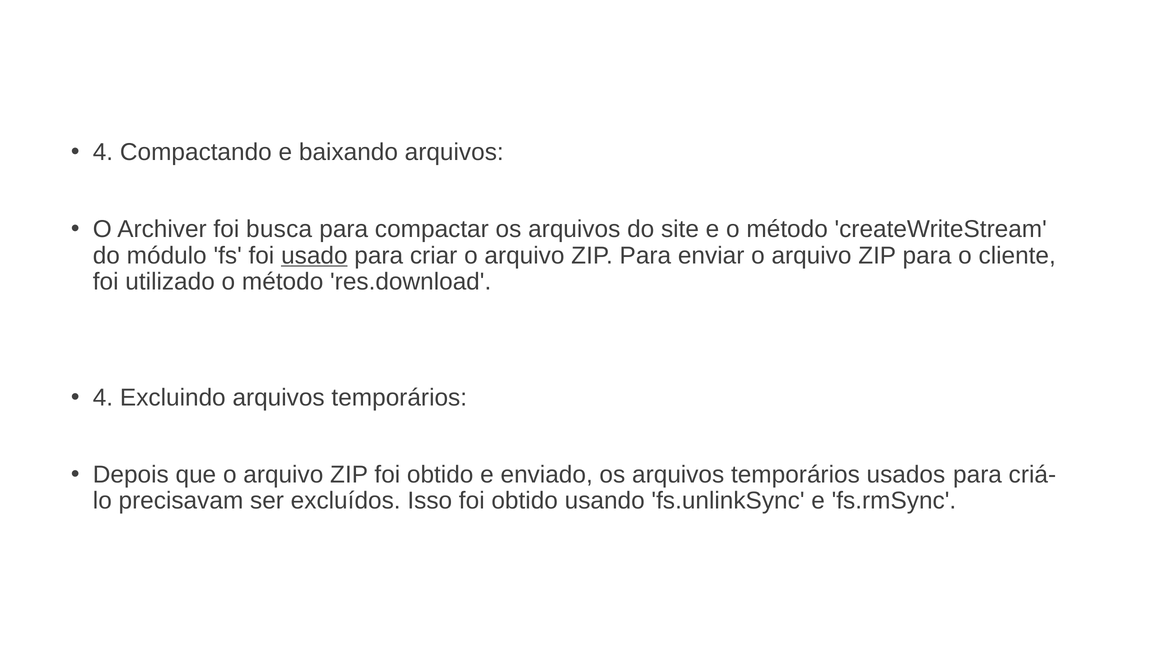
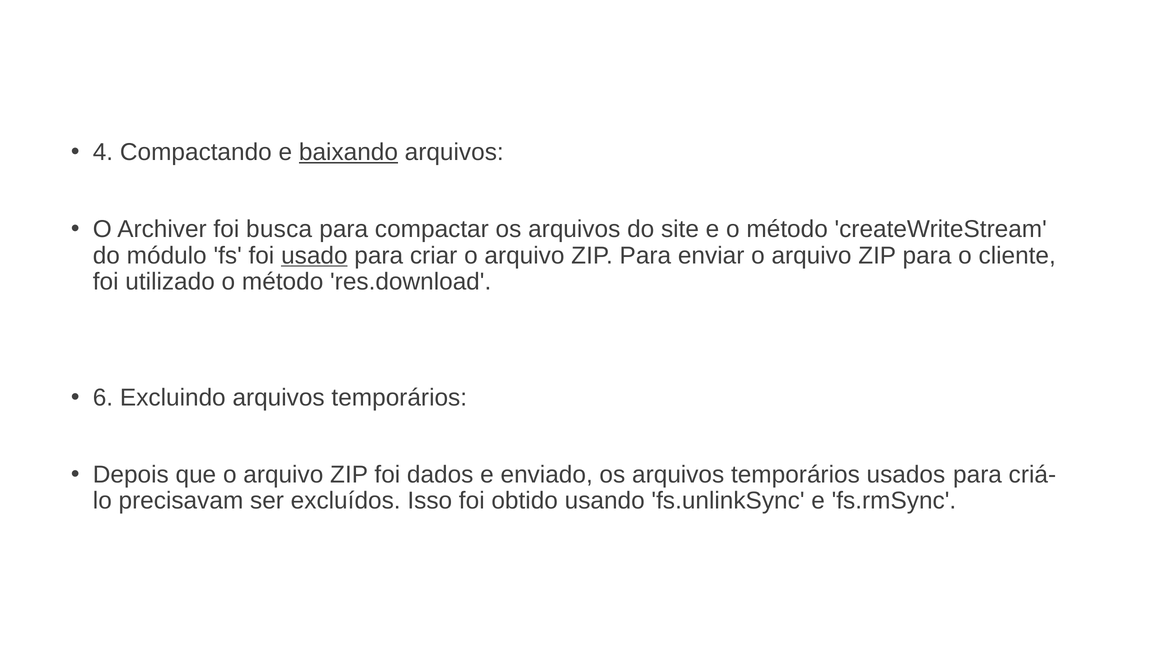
baixando underline: none -> present
4 at (103, 398): 4 -> 6
ZIP foi obtido: obtido -> dados
